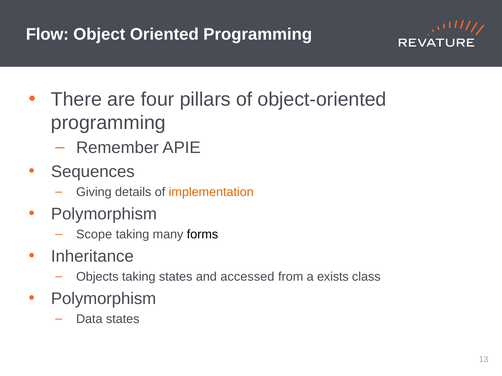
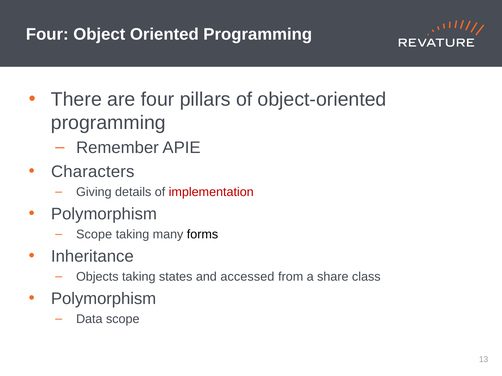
Flow at (47, 34): Flow -> Four
Sequences: Sequences -> Characters
implementation colour: orange -> red
exists: exists -> share
Data states: states -> scope
